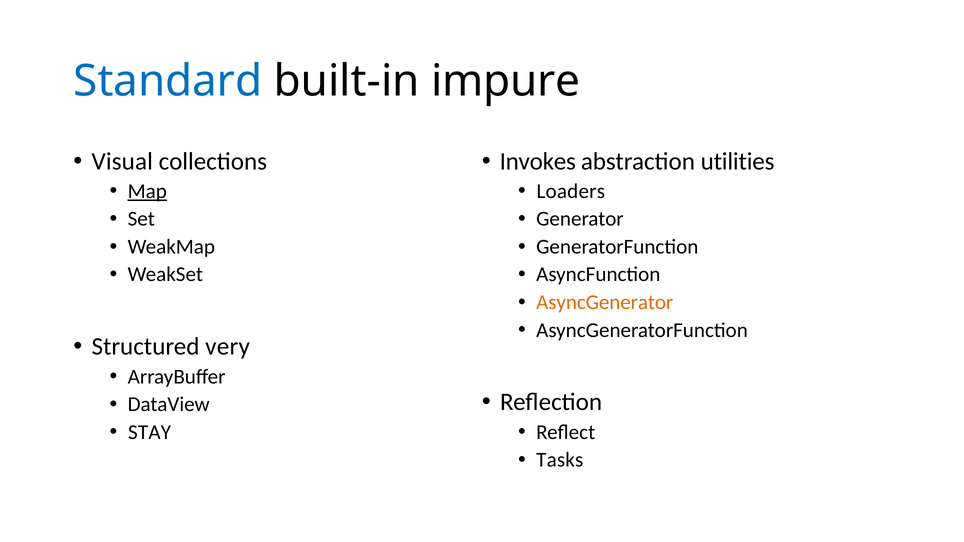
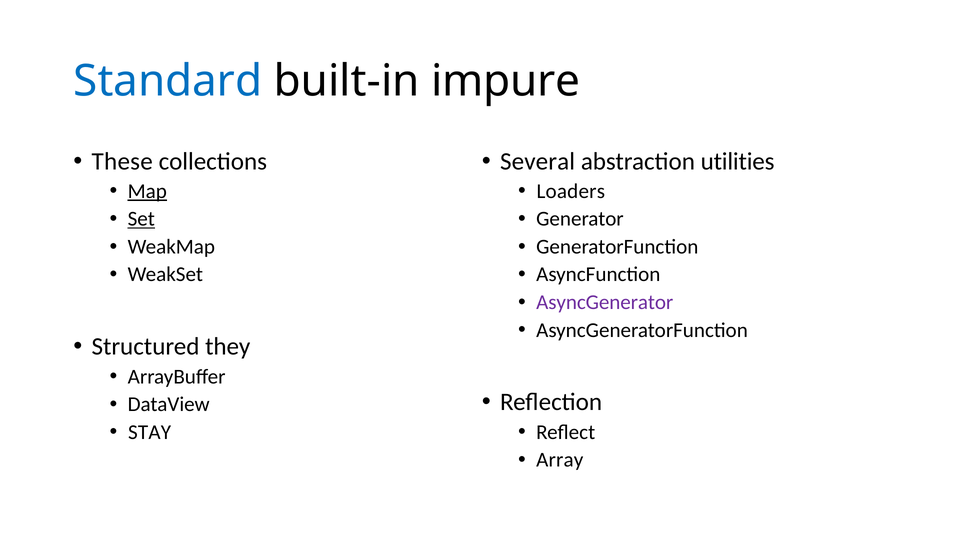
Visual: Visual -> These
Invokes: Invokes -> Several
Set underline: none -> present
AsyncGenerator colour: orange -> purple
very: very -> they
Tasks: Tasks -> Array
